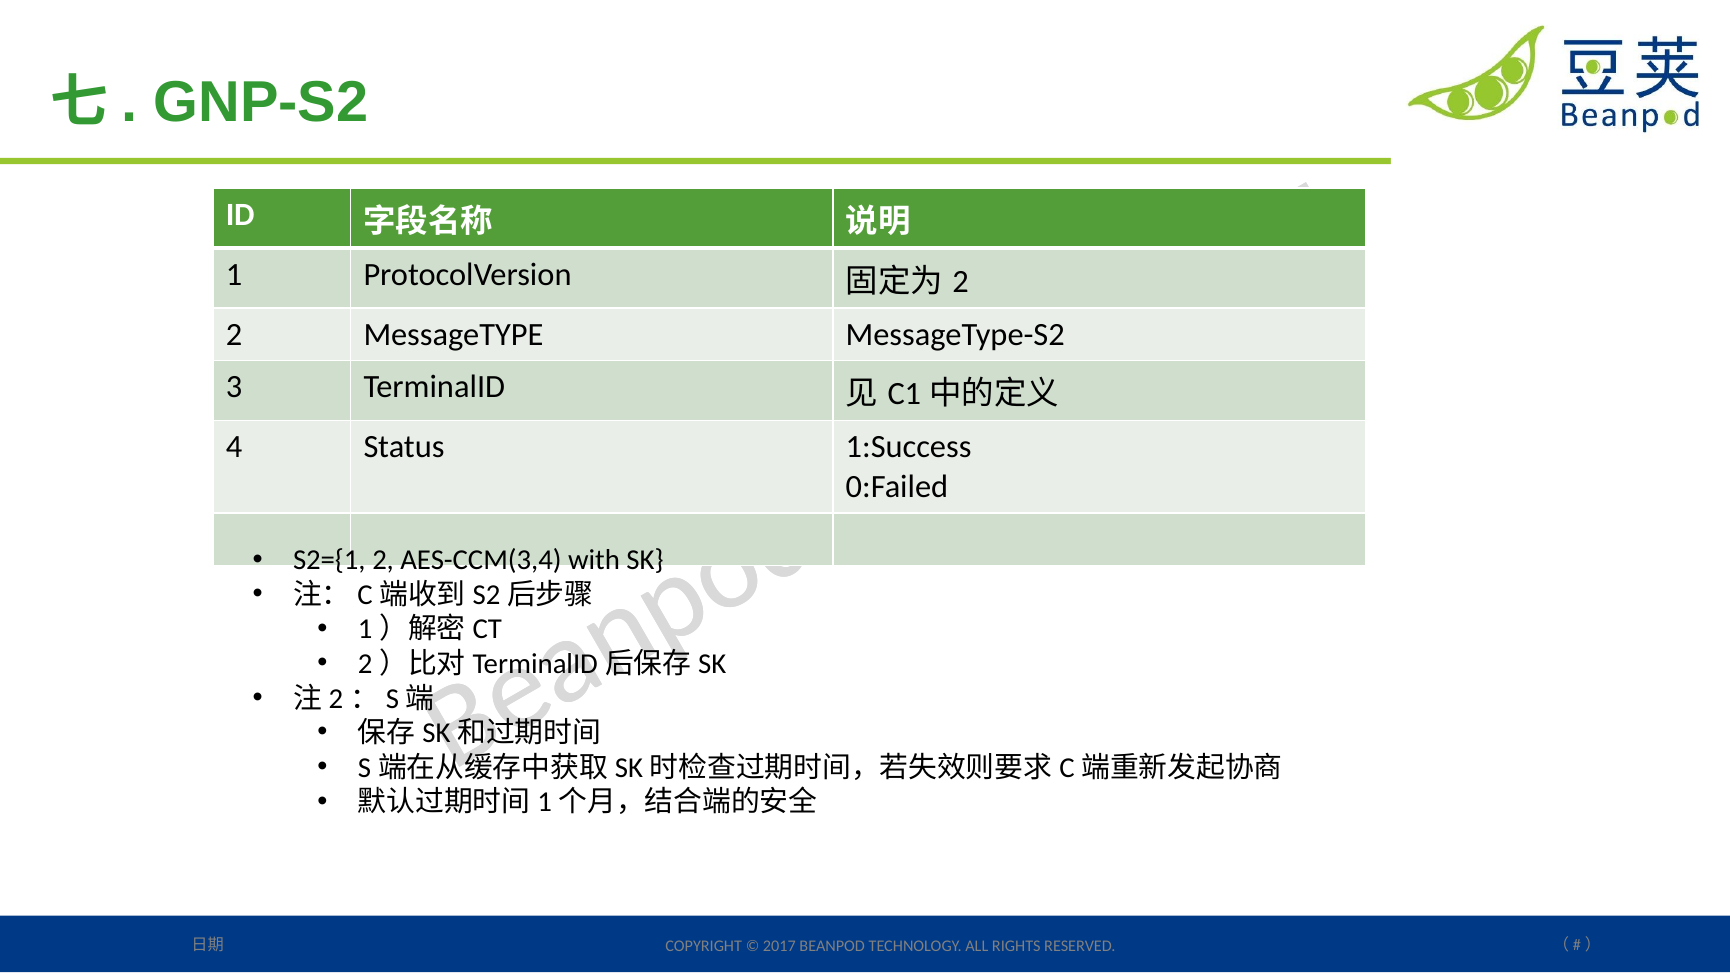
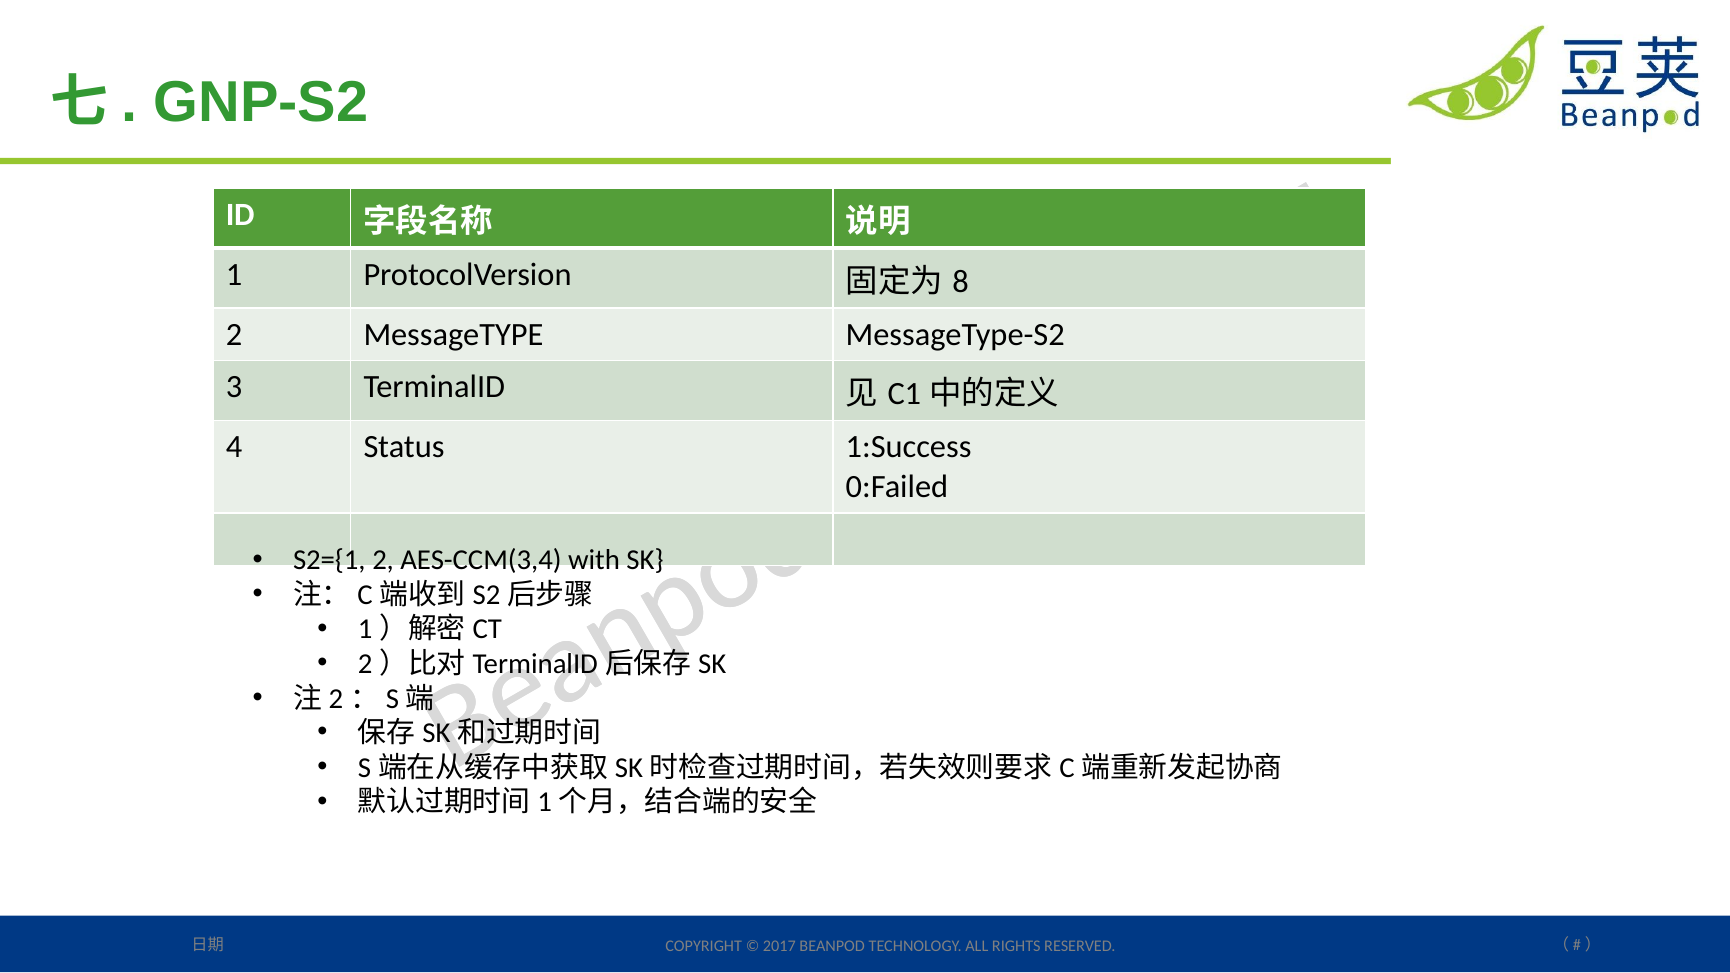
2 at (961, 281): 2 -> 8
